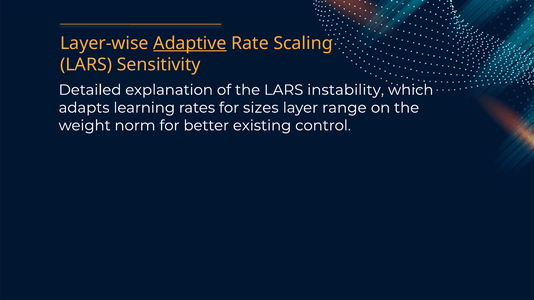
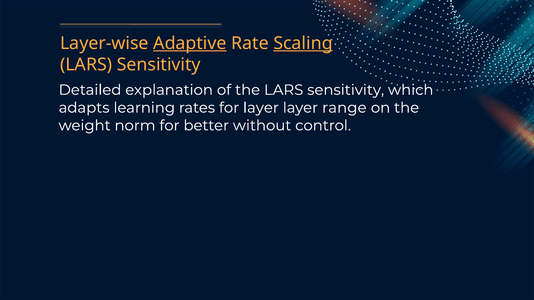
Scaling underline: none -> present
the LARS instability: instability -> sensitivity
for sizes: sizes -> layer
existing: existing -> without
